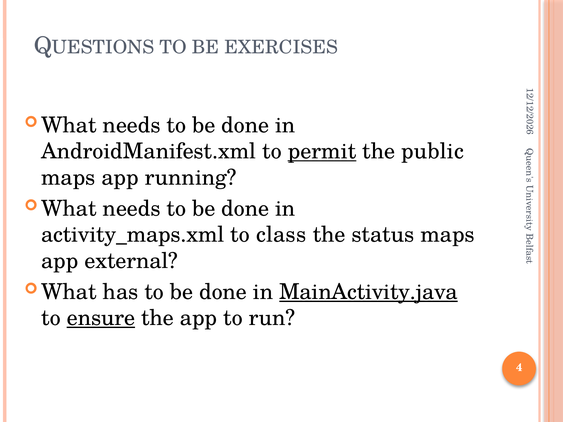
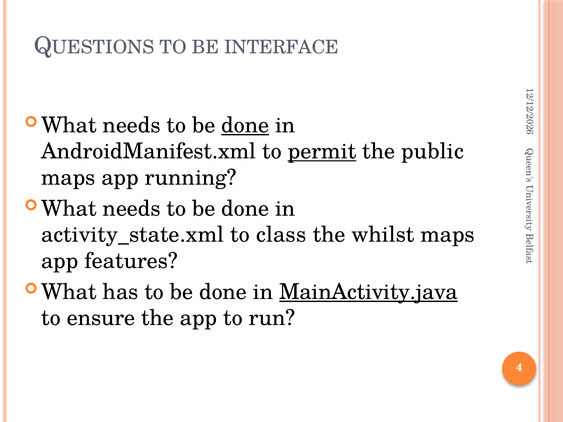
EXERCISES: EXERCISES -> INTERFACE
done at (245, 125) underline: none -> present
activity_maps.xml: activity_maps.xml -> activity_state.xml
status: status -> whilst
external: external -> features
ensure underline: present -> none
